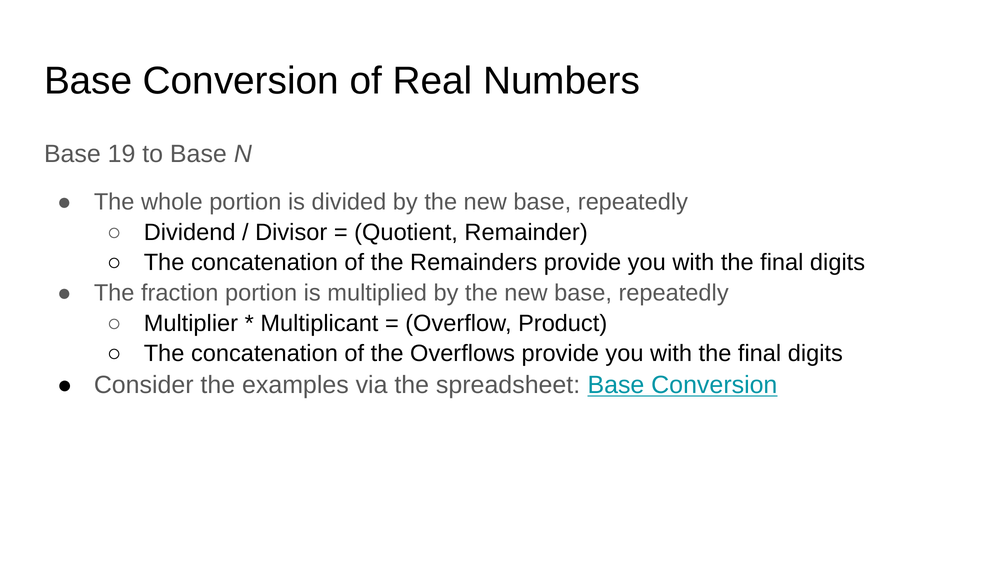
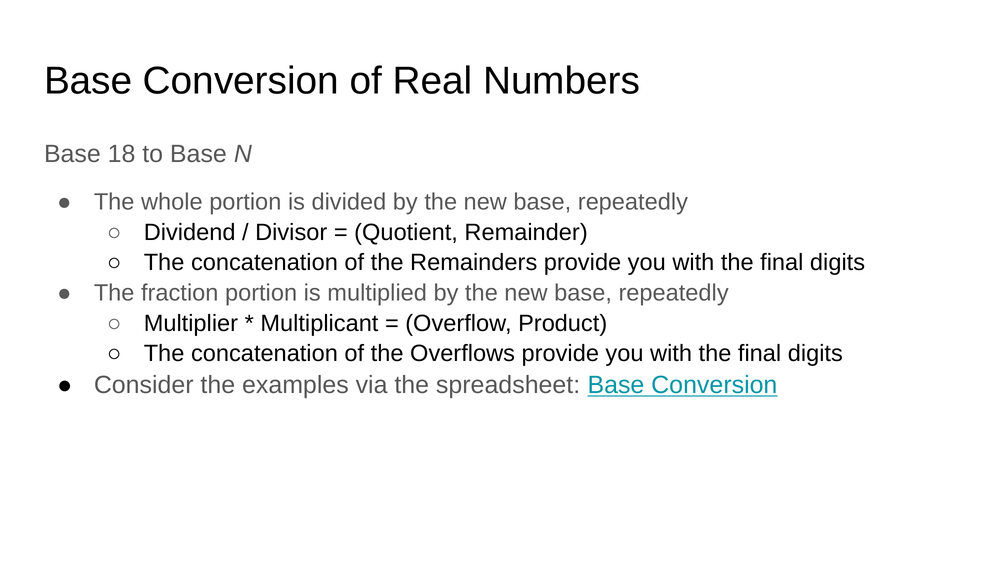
19: 19 -> 18
